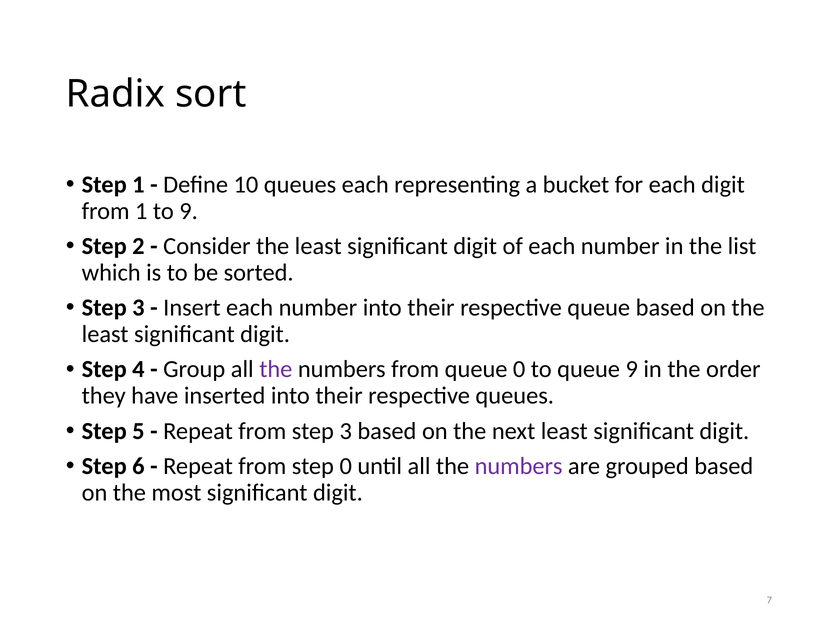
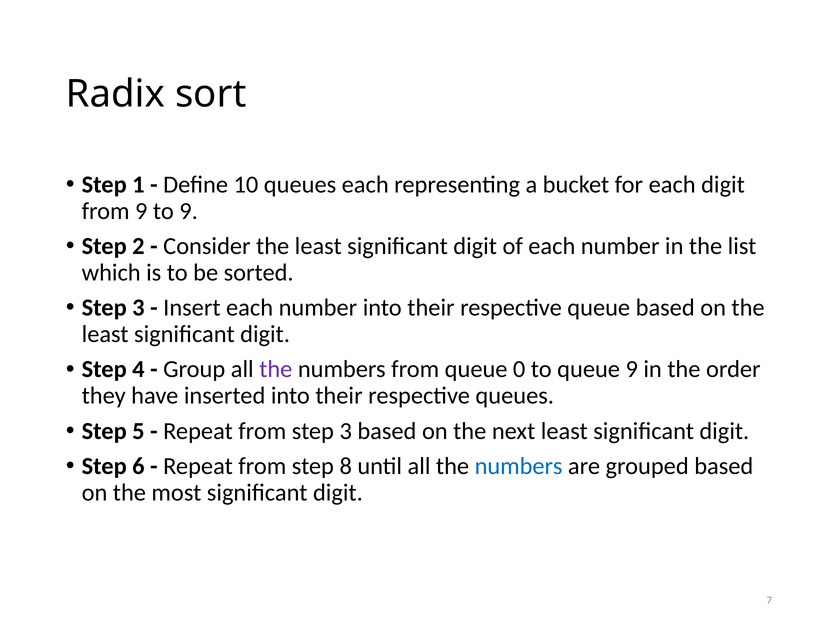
from 1: 1 -> 9
step 0: 0 -> 8
numbers at (519, 466) colour: purple -> blue
